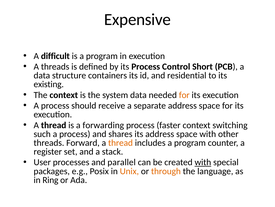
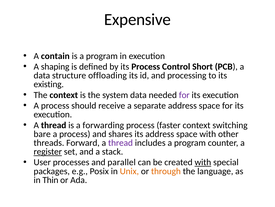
difficult: difficult -> contain
A threads: threads -> shaping
containers: containers -> offloading
residential: residential -> processing
for at (184, 95) colour: orange -> purple
such: such -> bare
thread at (120, 142) colour: orange -> purple
register underline: none -> present
Ring: Ring -> Thin
